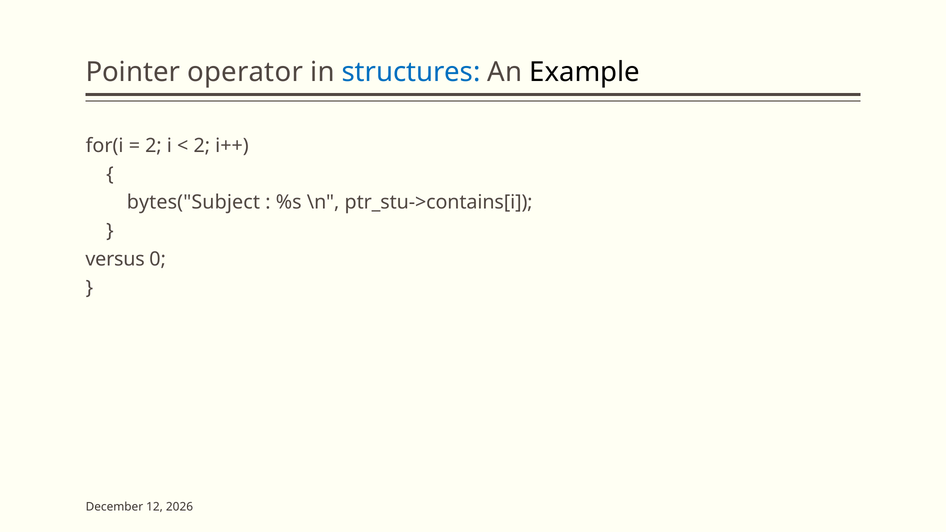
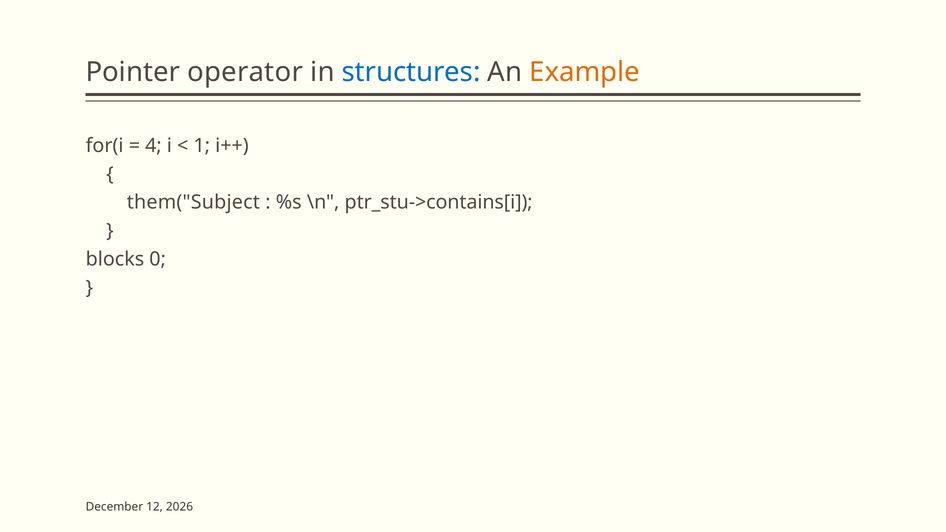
Example colour: black -> orange
2 at (153, 146): 2 -> 4
2 at (202, 146): 2 -> 1
bytes("Subject: bytes("Subject -> them("Subject
versus: versus -> blocks
